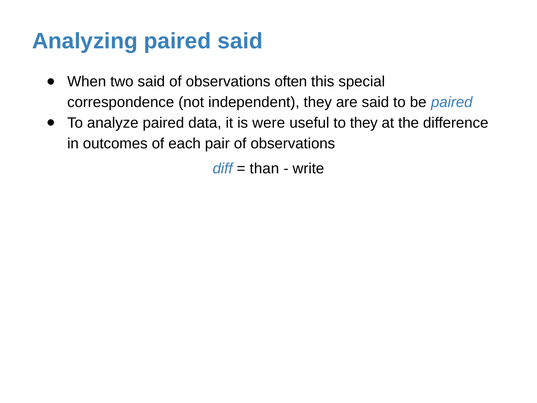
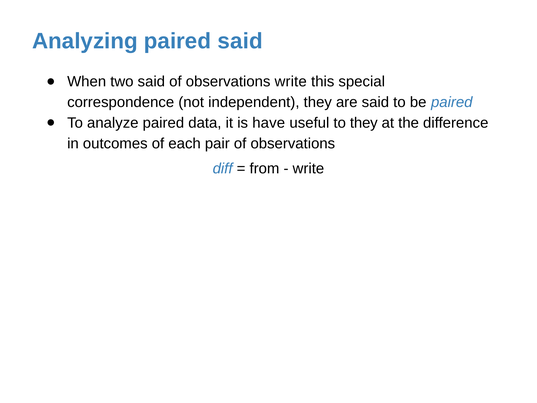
observations often: often -> write
were: were -> have
than: than -> from
